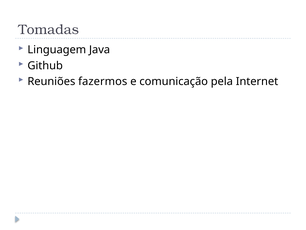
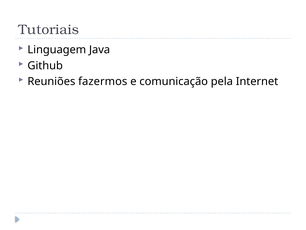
Tomadas: Tomadas -> Tutoriais
